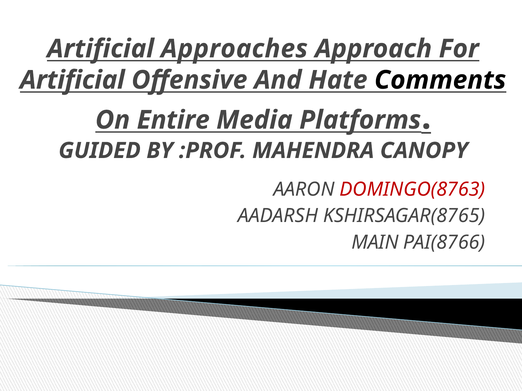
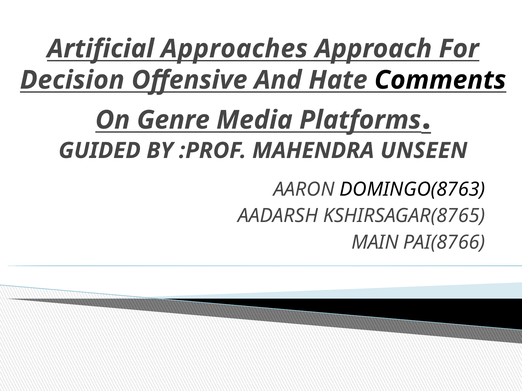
Artificial at (72, 80): Artificial -> Decision
Entire: Entire -> Genre
CANOPY: CANOPY -> UNSEEN
DOMINGO(8763 colour: red -> black
